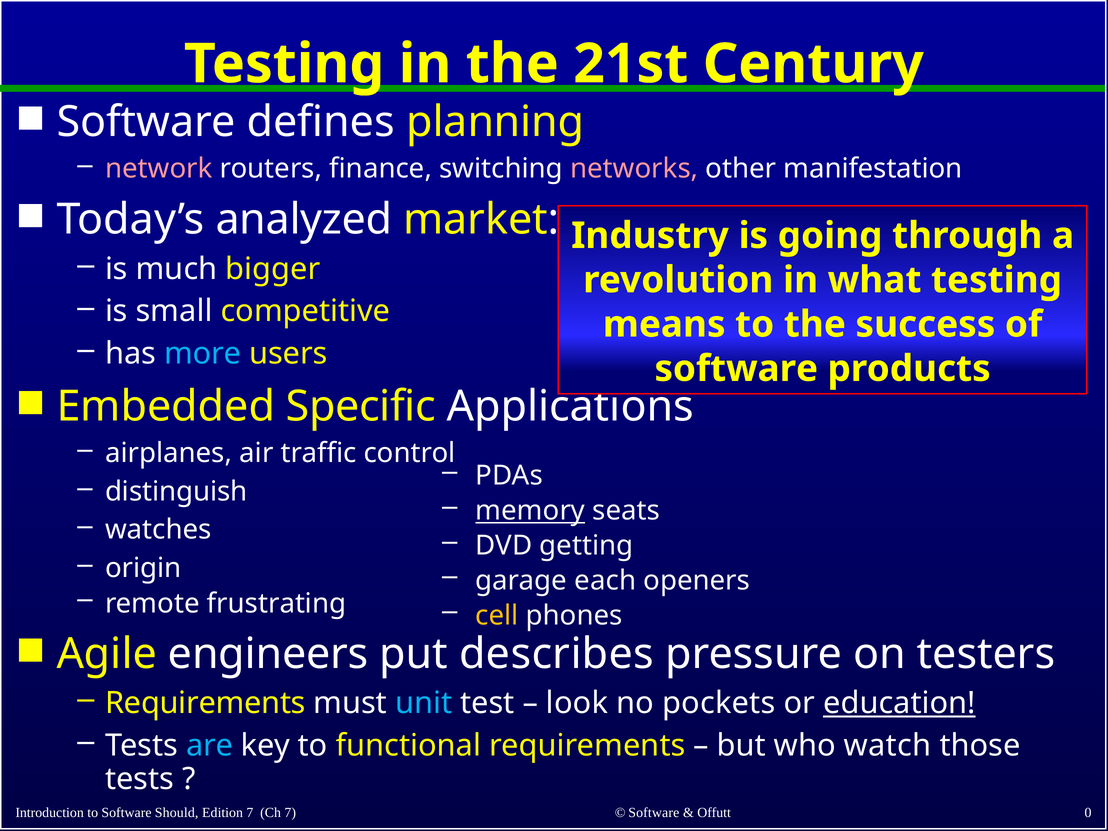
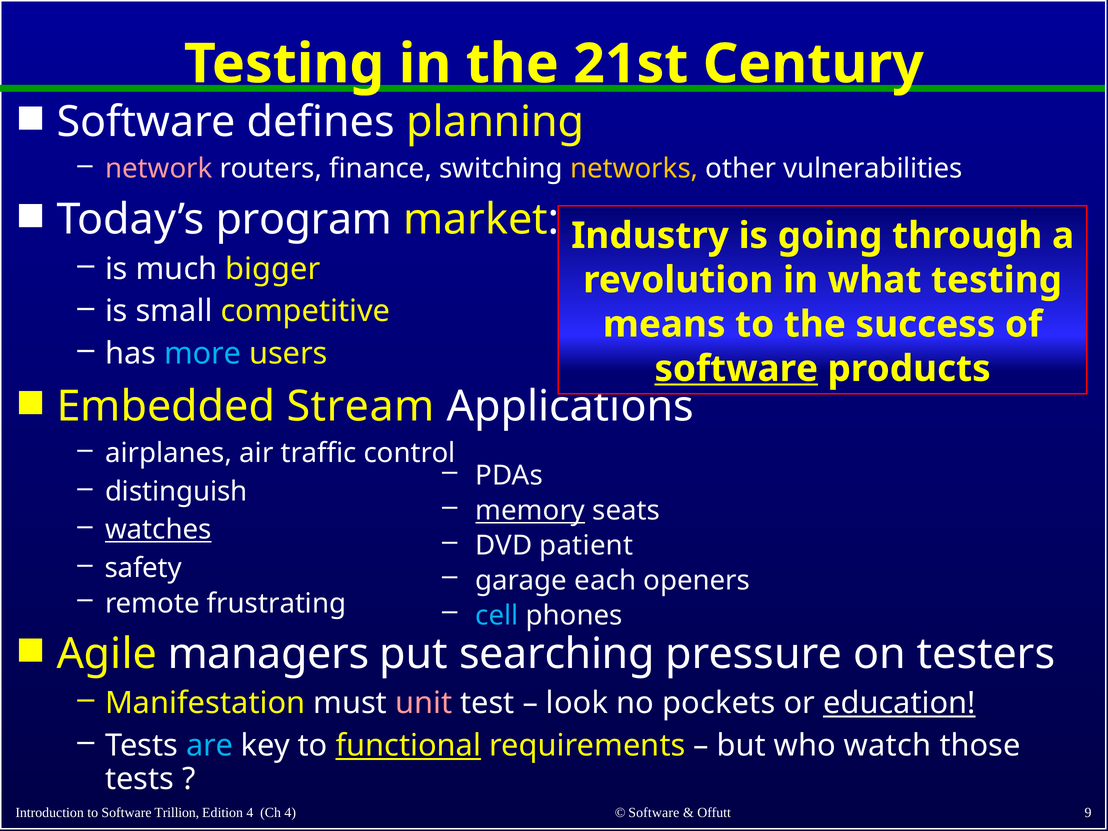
networks colour: pink -> yellow
manifestation: manifestation -> vulnerabilities
analyzed: analyzed -> program
software at (736, 369) underline: none -> present
Specific: Specific -> Stream
watches underline: none -> present
getting: getting -> patient
origin: origin -> safety
cell colour: yellow -> light blue
engineers: engineers -> managers
describes: describes -> searching
Requirements at (205, 703): Requirements -> Manifestation
unit colour: light blue -> pink
functional underline: none -> present
Should: Should -> Trillion
Edition 7: 7 -> 4
Ch 7: 7 -> 4
0: 0 -> 9
